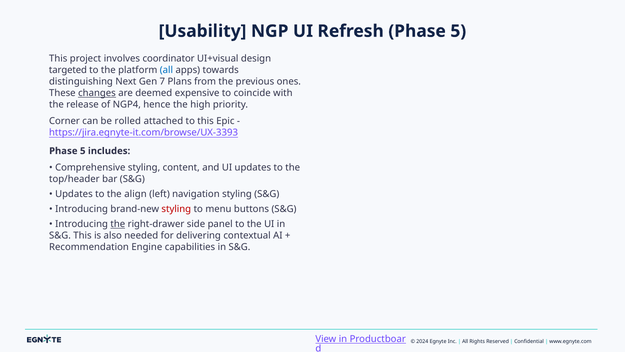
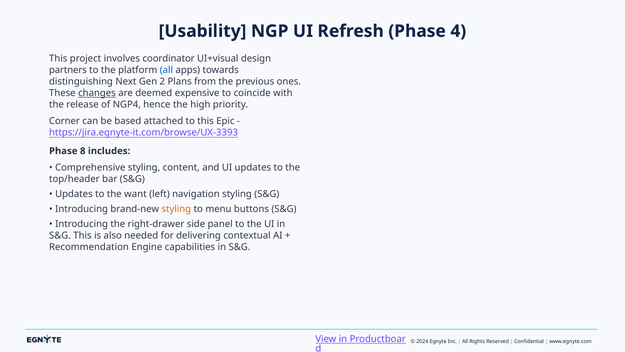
Refresh Phase 5: 5 -> 4
targeted: targeted -> partners
7: 7 -> 2
rolled: rolled -> based
5 at (83, 151): 5 -> 8
align: align -> want
styling at (176, 209) colour: red -> orange
the at (118, 224) underline: present -> none
